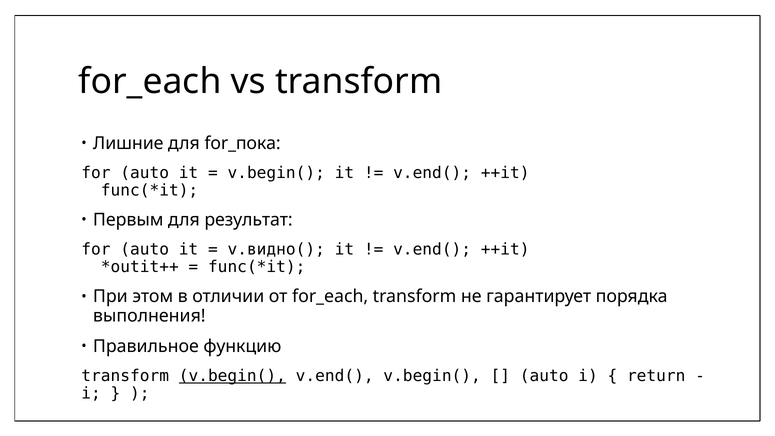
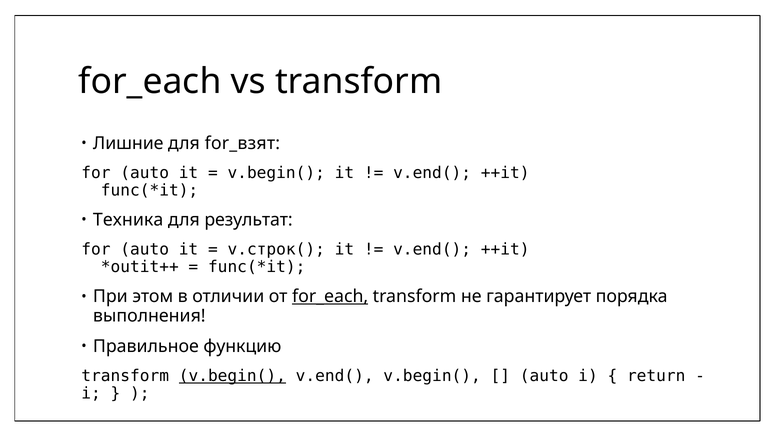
for_пока: for_пока -> for_взят
Первым: Первым -> Техника
v.видно(: v.видно( -> v.строк(
for_each at (330, 296) underline: none -> present
